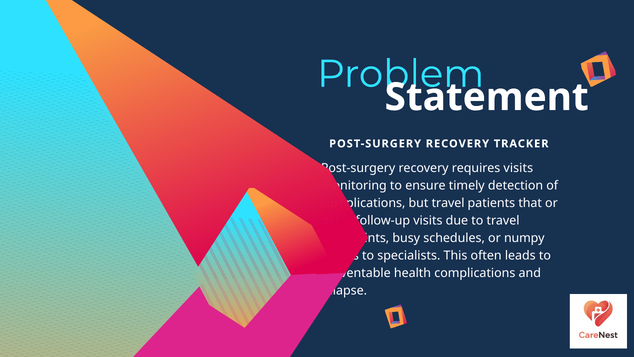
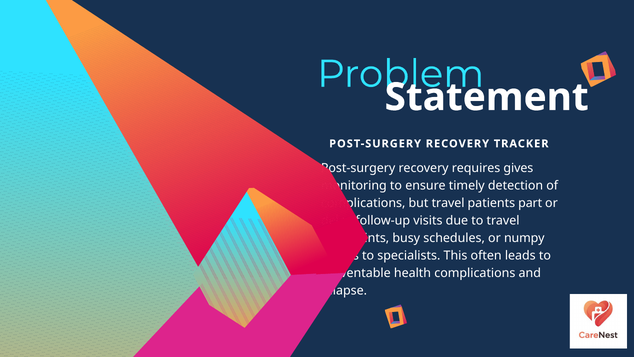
requires visits: visits -> gives
that: that -> part
